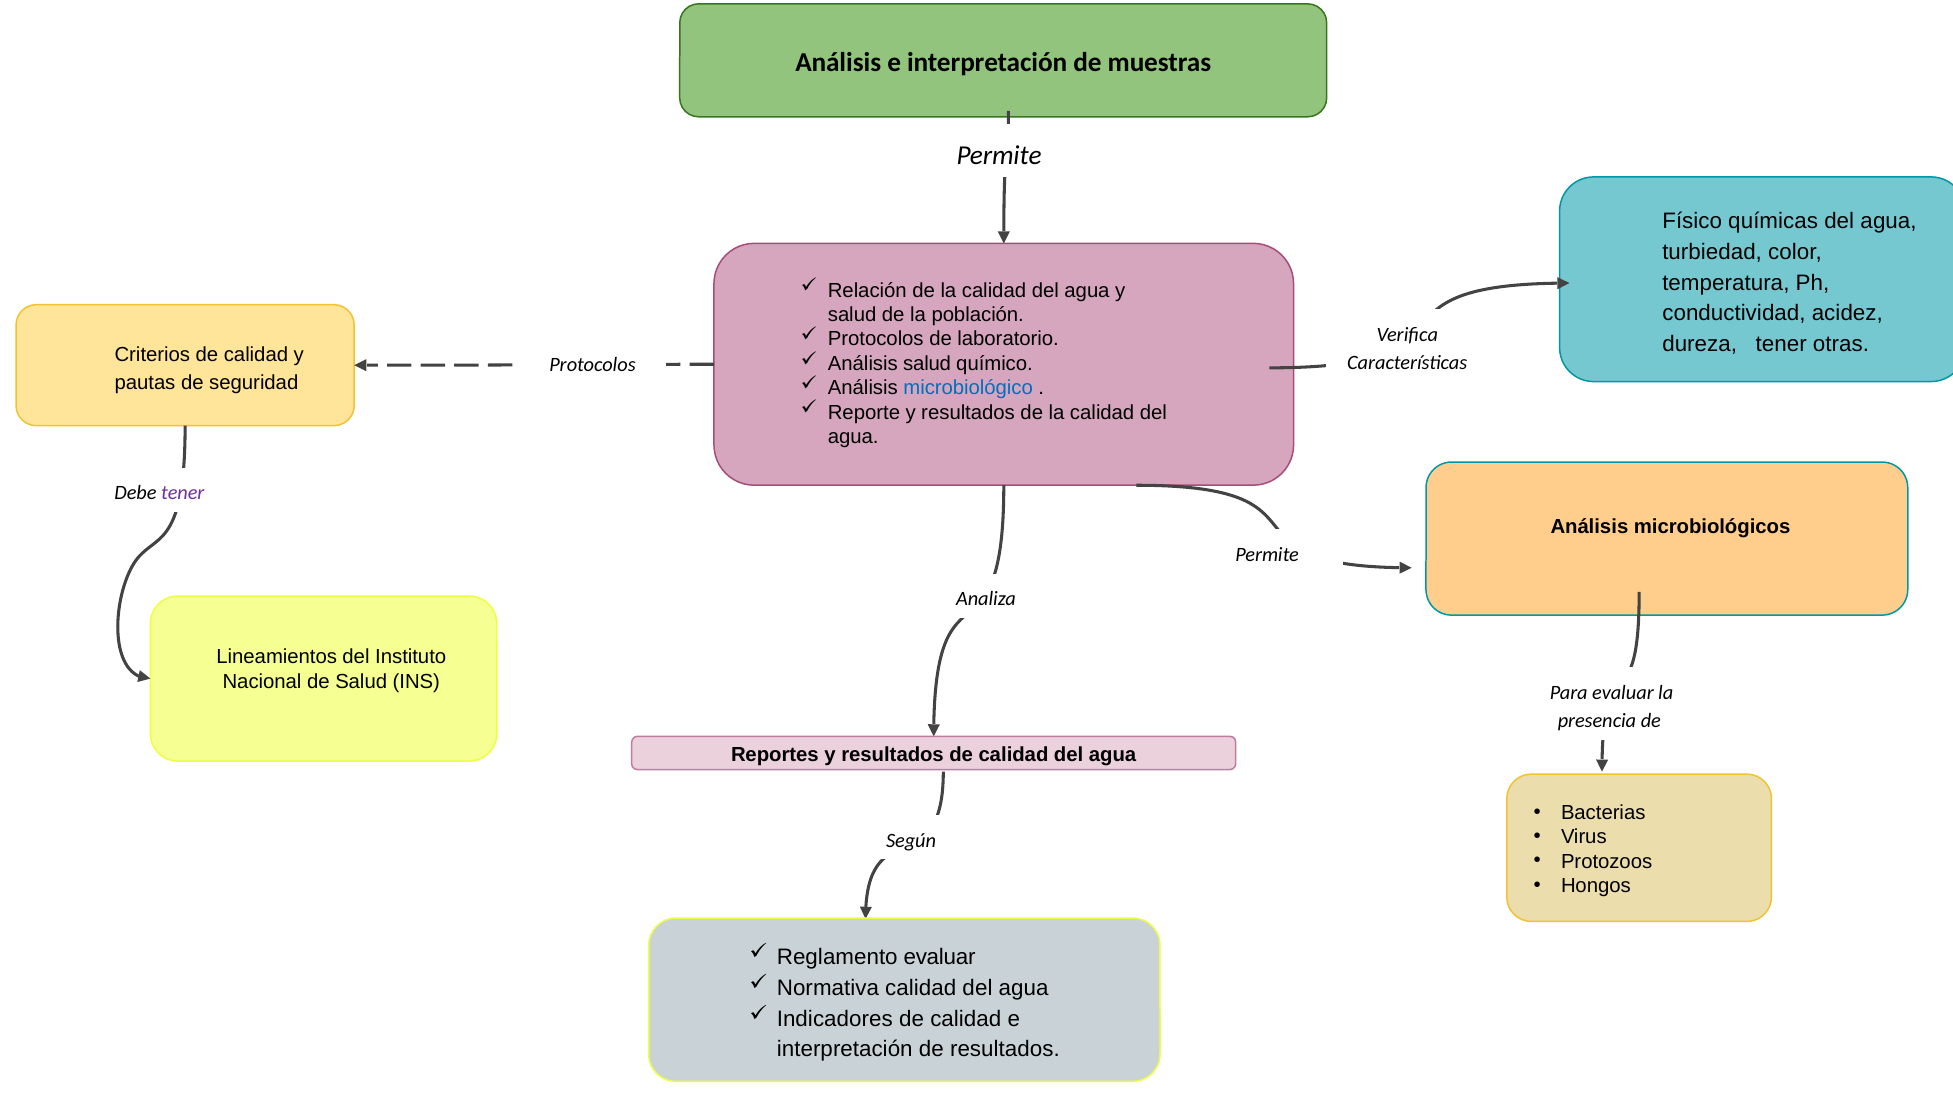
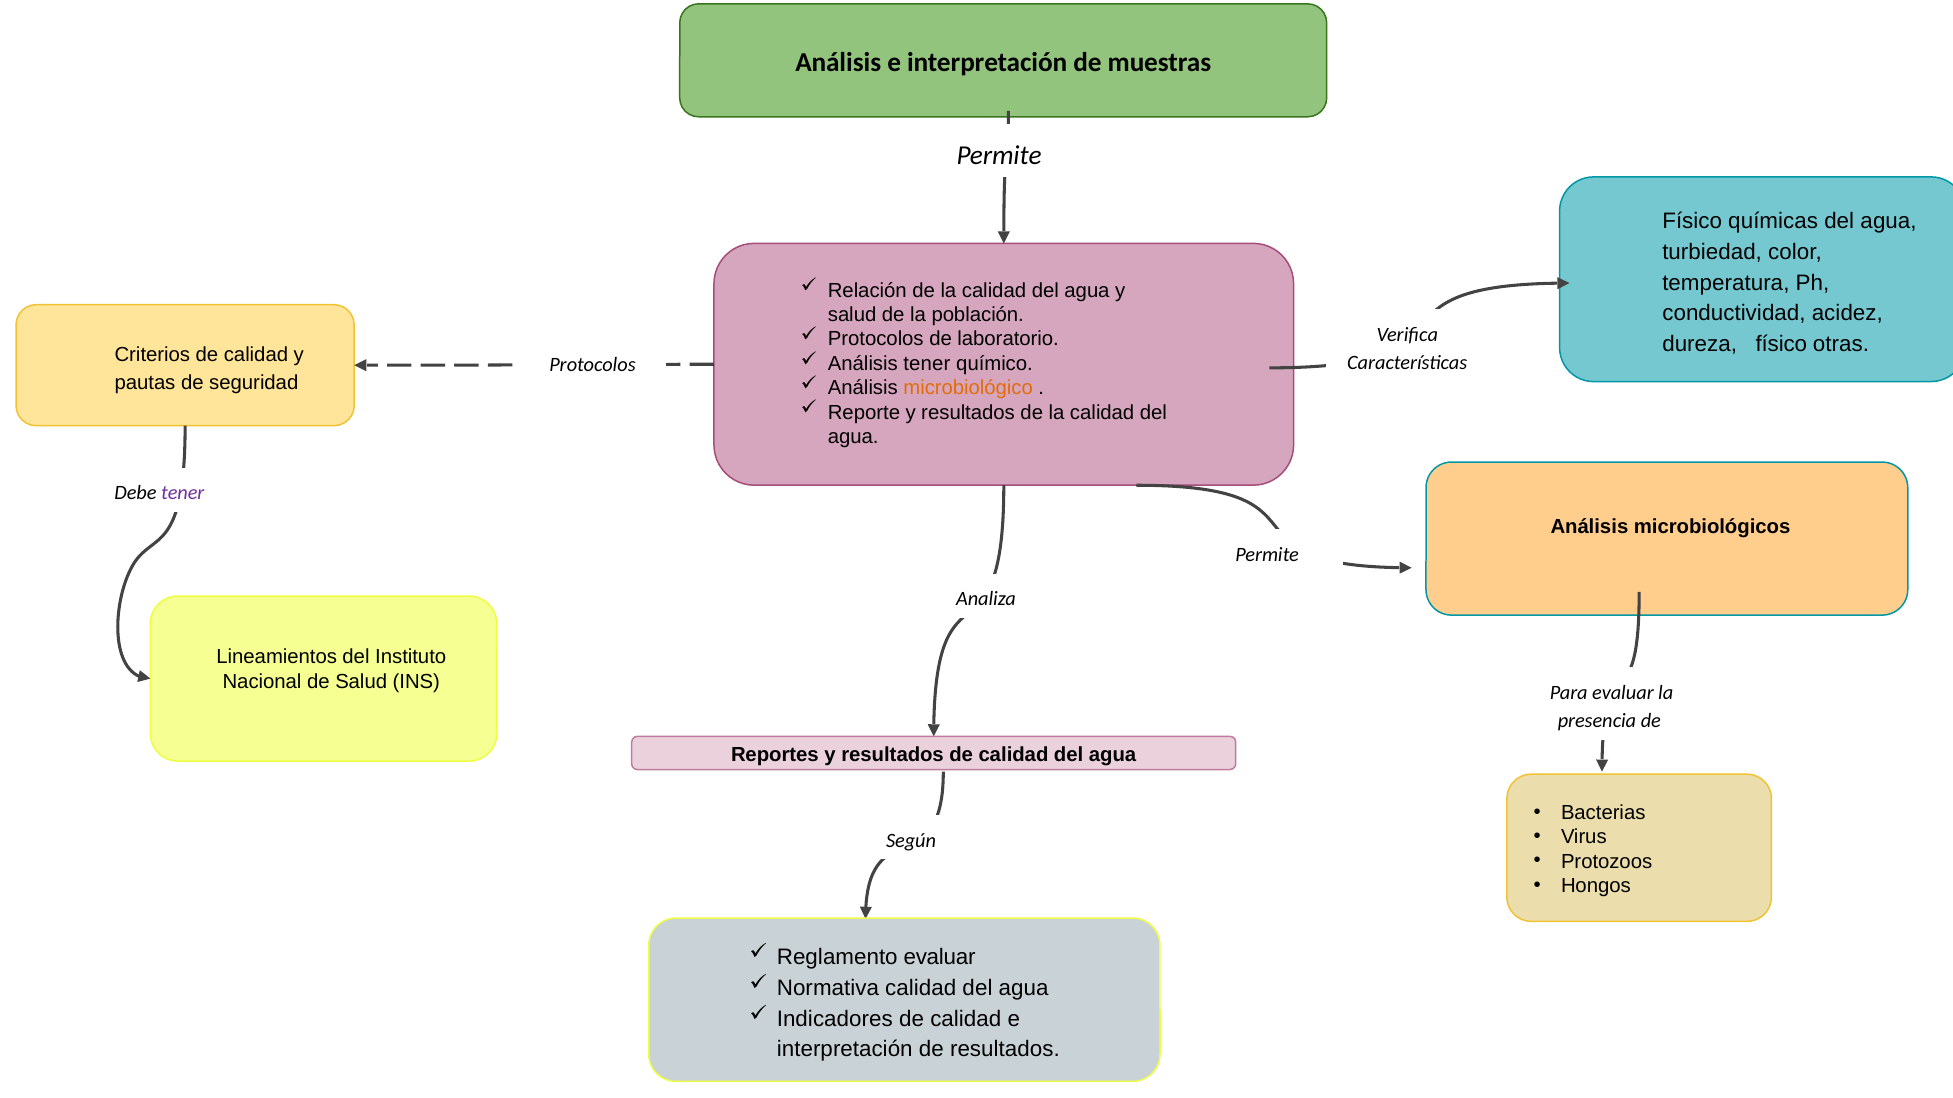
dureza tener: tener -> físico
Análisis salud: salud -> tener
microbiológico colour: blue -> orange
